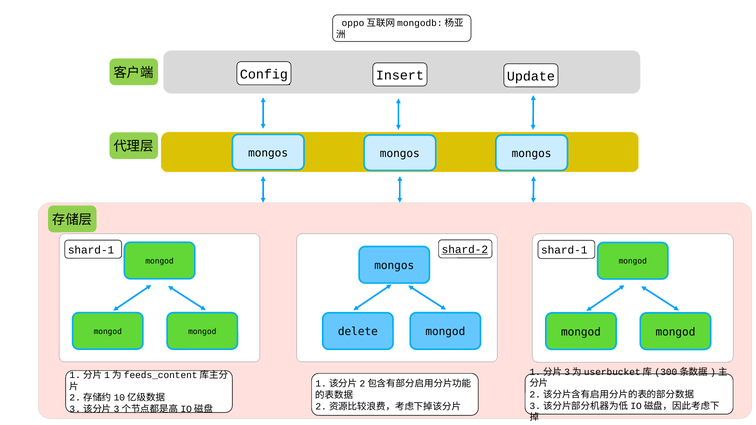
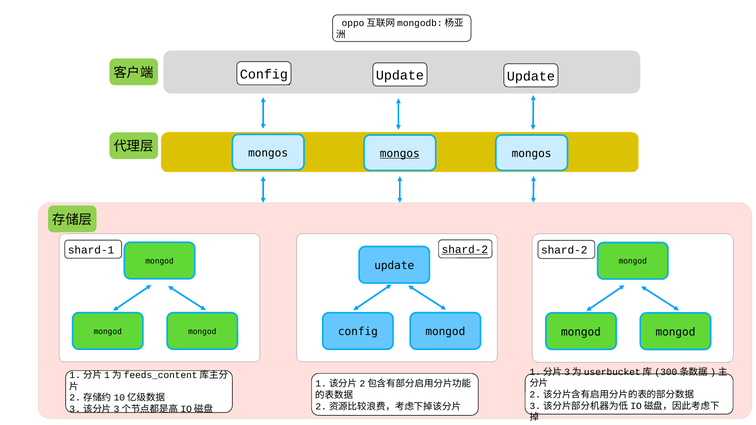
Insert at (400, 75): Insert -> Update
mongos at (400, 154) underline: none -> present
shard-1 at (564, 250): shard-1 -> shard-2
mongos at (394, 266): mongos -> update
delete at (358, 332): delete -> config
